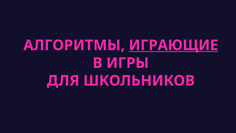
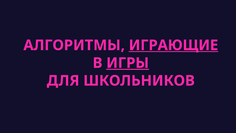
ИГРЫ underline: none -> present
